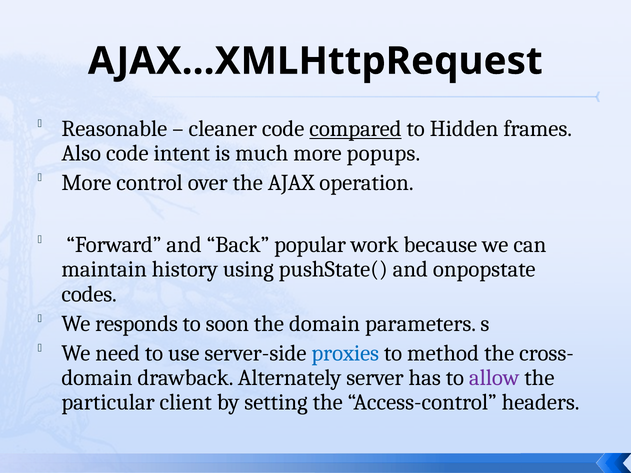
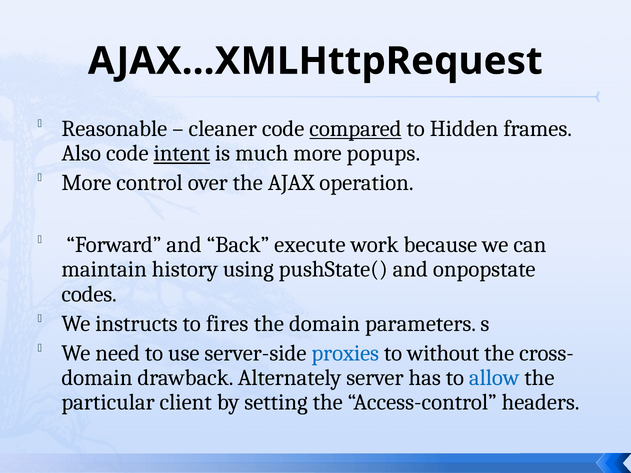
intent underline: none -> present
popular: popular -> execute
responds: responds -> instructs
soon: soon -> fires
method: method -> without
allow colour: purple -> blue
